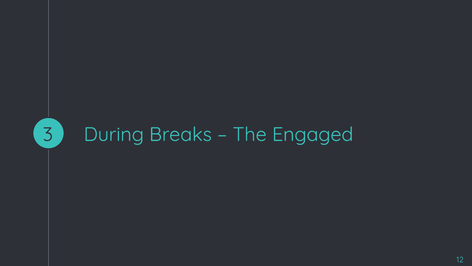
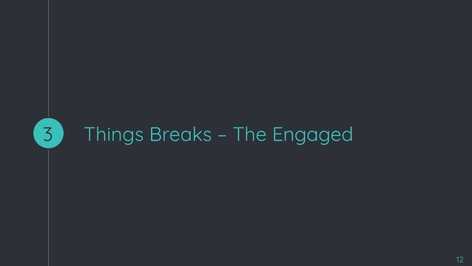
During: During -> Things
